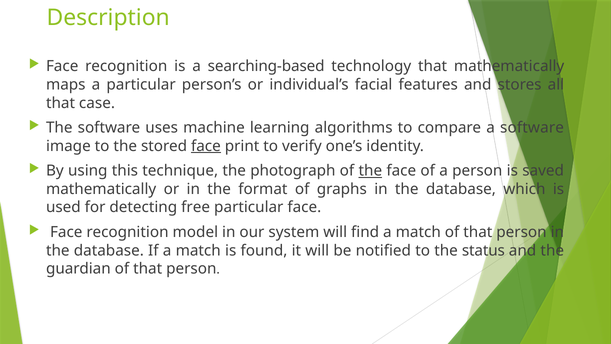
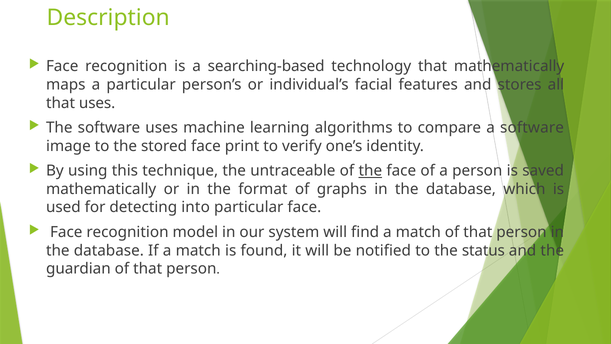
that case: case -> uses
face at (206, 146) underline: present -> none
photograph: photograph -> untraceable
free: free -> into
